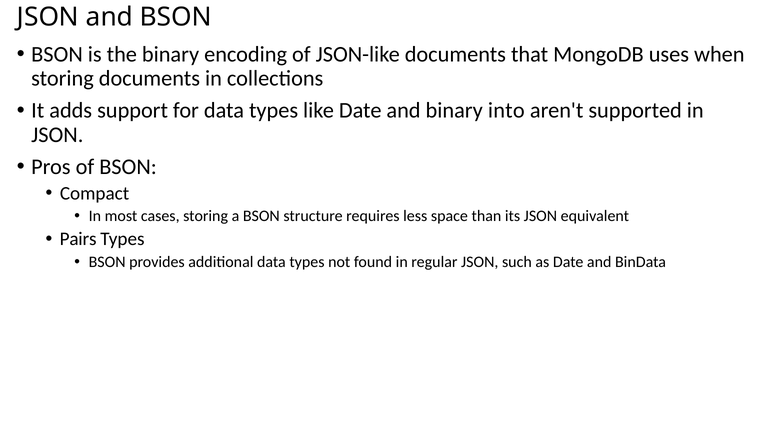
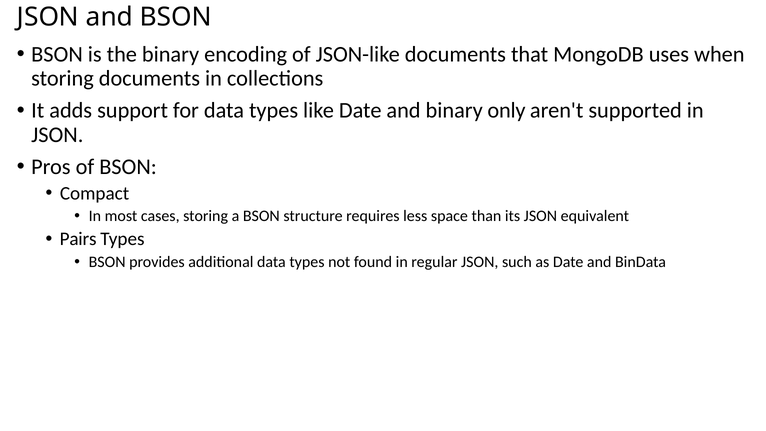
into: into -> only
